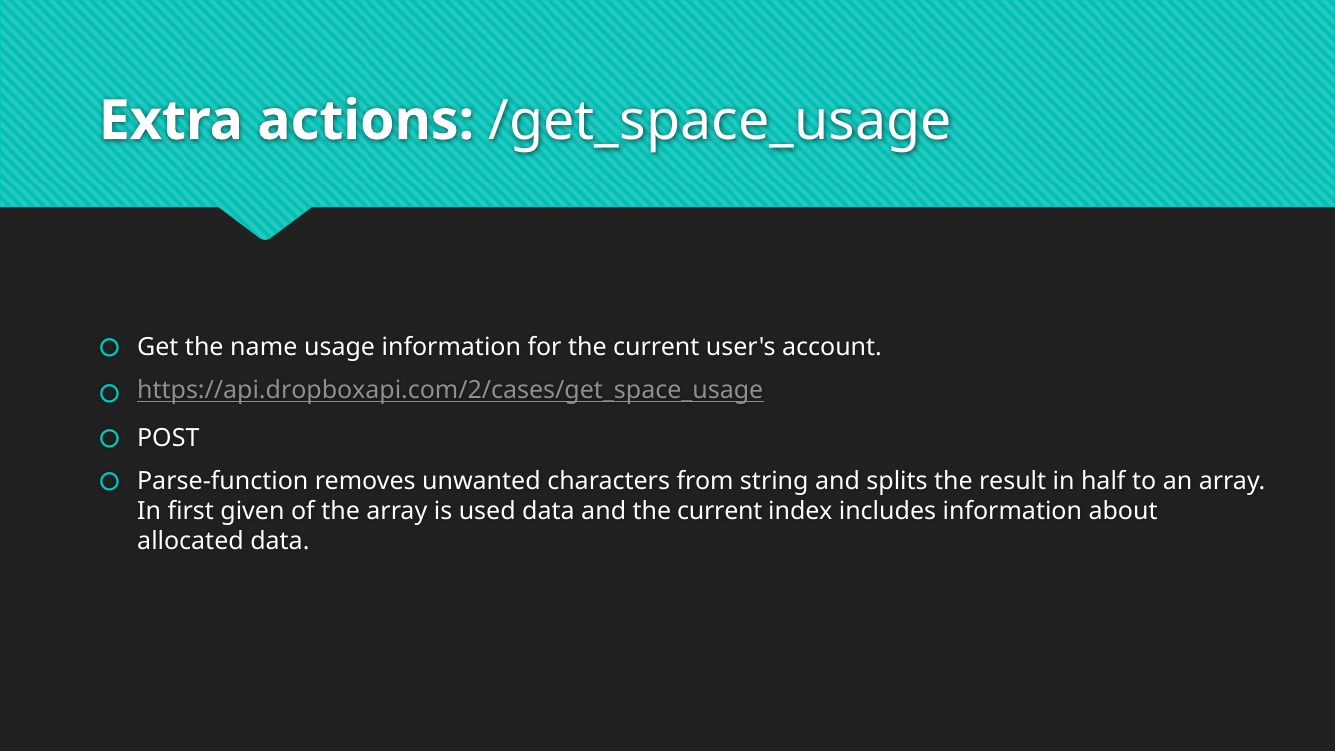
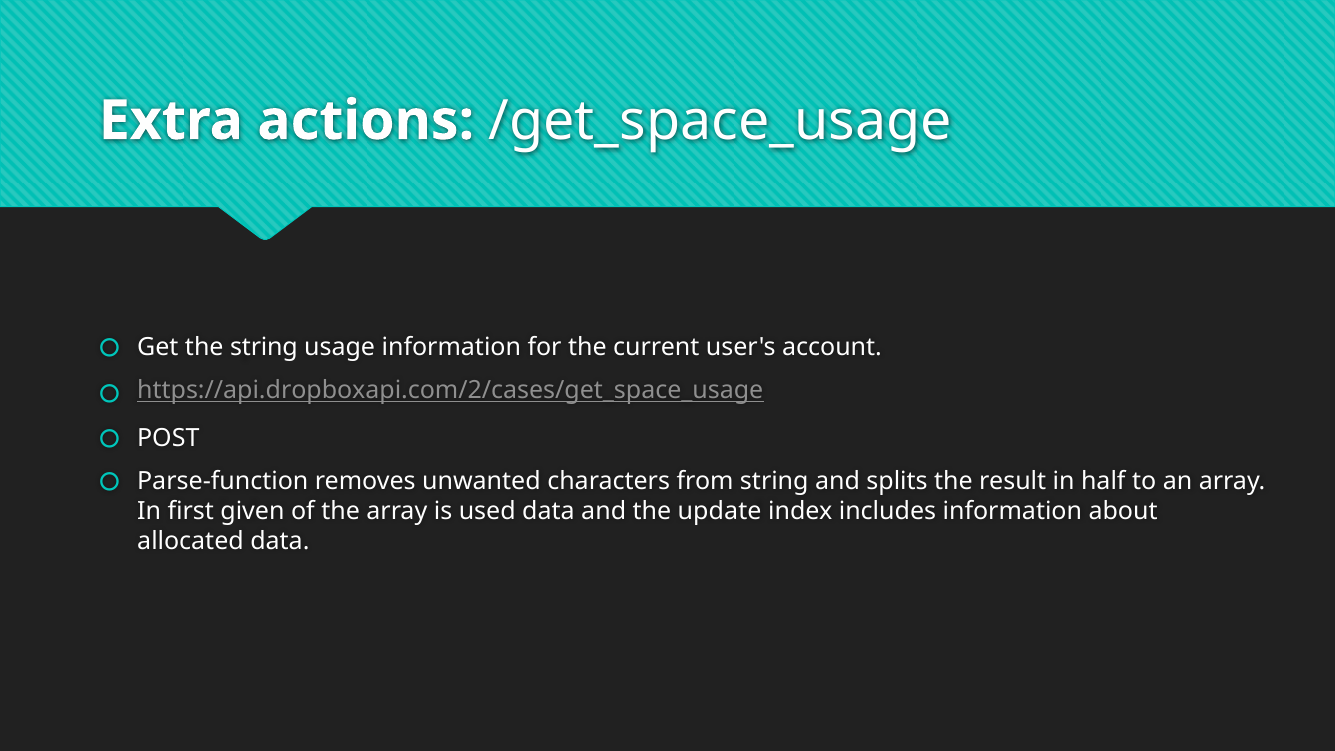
the name: name -> string
and the current: current -> update
